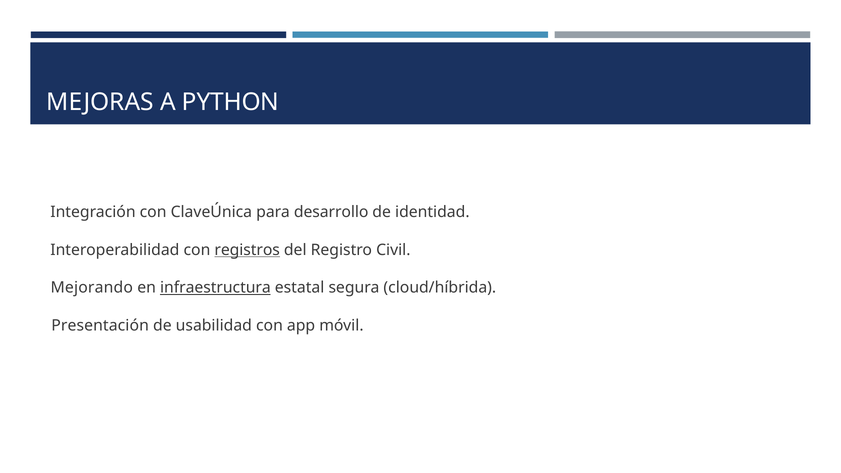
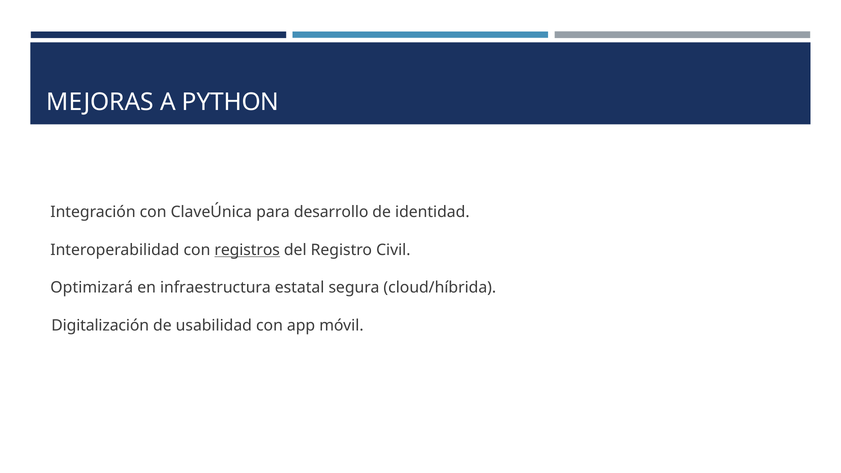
Mejorando: Mejorando -> Optimizará
infraestructura underline: present -> none
Presentación: Presentación -> Digitalización
